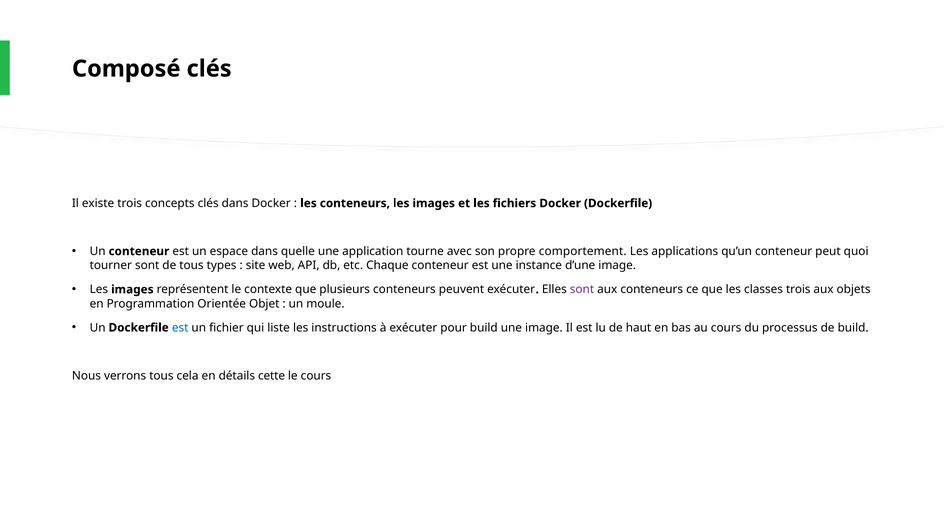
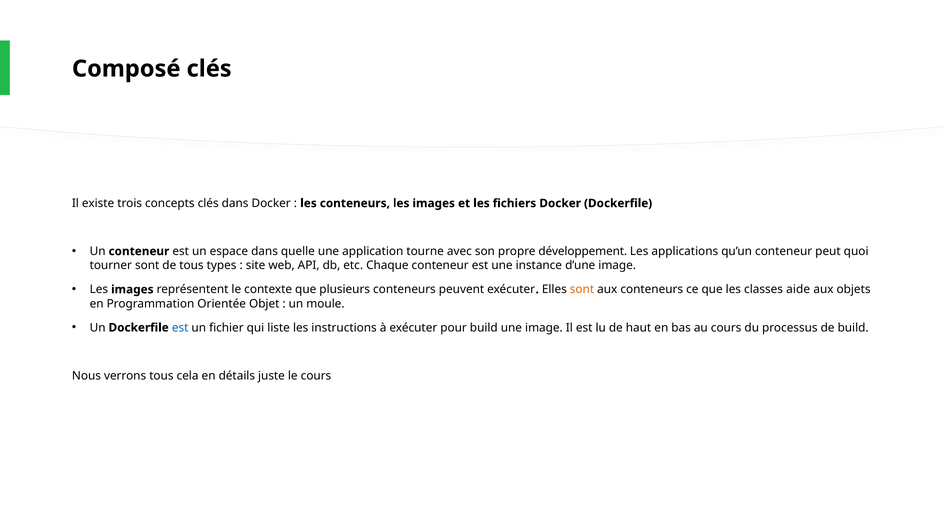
comportement: comportement -> développement
sont at (582, 289) colour: purple -> orange
classes trois: trois -> aide
cette: cette -> juste
